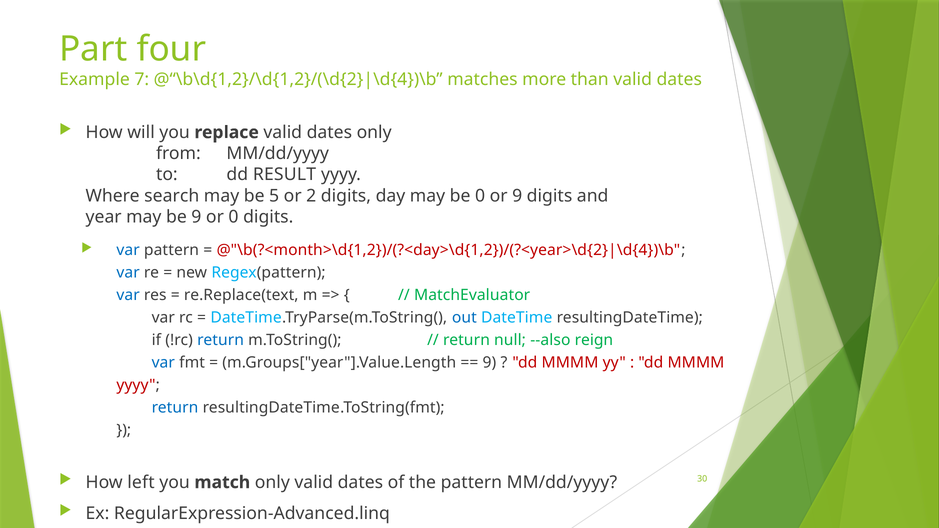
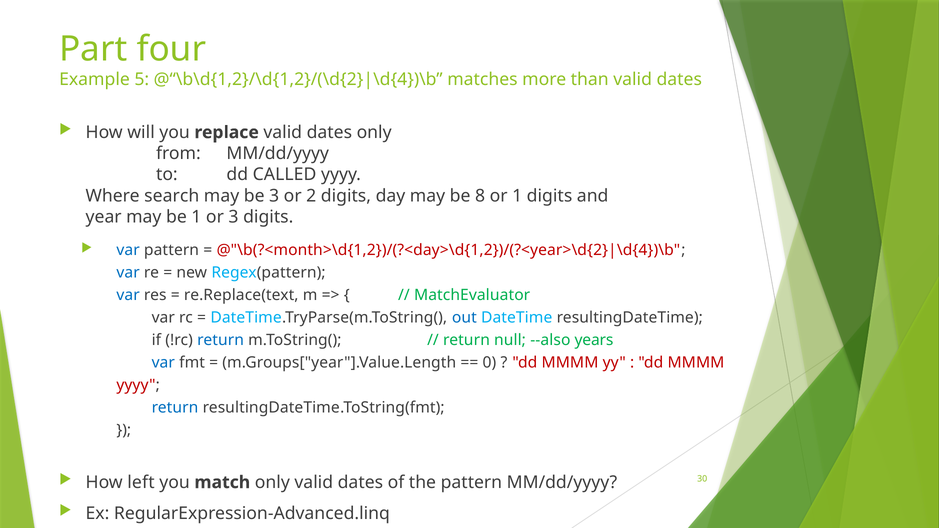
7: 7 -> 5
RESULT: RESULT -> CALLED
be 5: 5 -> 3
be 0: 0 -> 8
or 9: 9 -> 1
be 9: 9 -> 1
or 0: 0 -> 3
reign: reign -> years
9 at (489, 363): 9 -> 0
